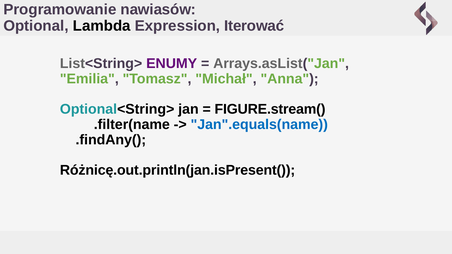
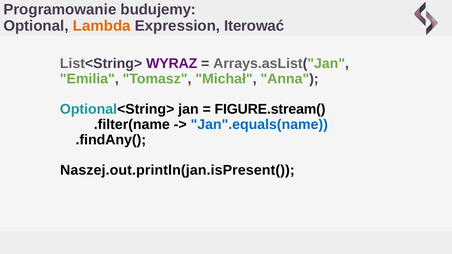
nawiasów: nawiasów -> budujemy
Lambda colour: black -> orange
ENUMY: ENUMY -> WYRAZ
Różnicę.out.println(jan.isPresent(: Różnicę.out.println(jan.isPresent( -> Naszej.out.println(jan.isPresent(
